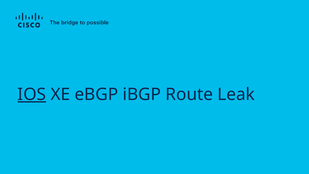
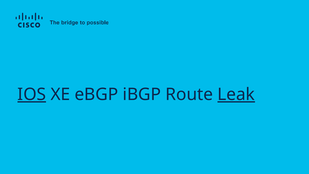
Leak underline: none -> present
